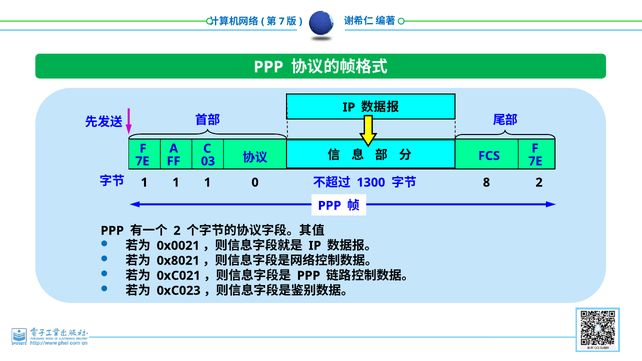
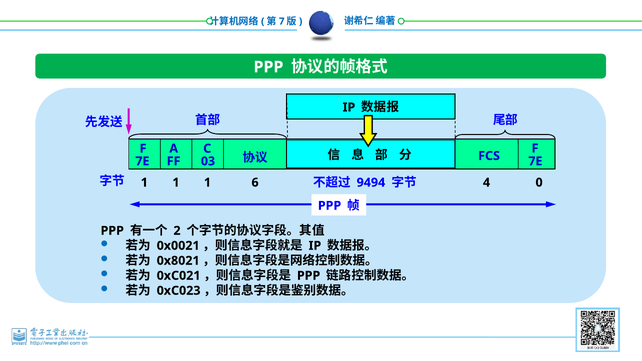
8: 8 -> 4
1300: 1300 -> 9494
0: 0 -> 6
1 2: 2 -> 0
